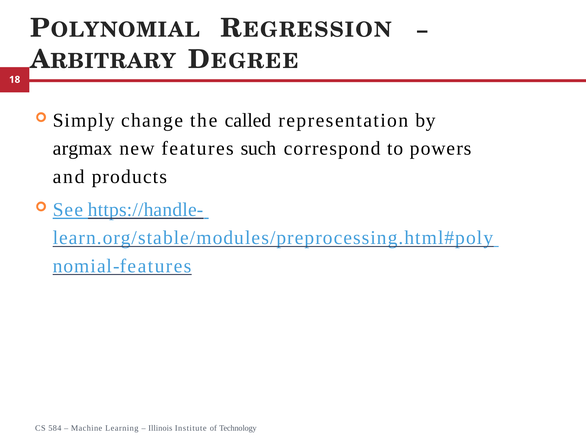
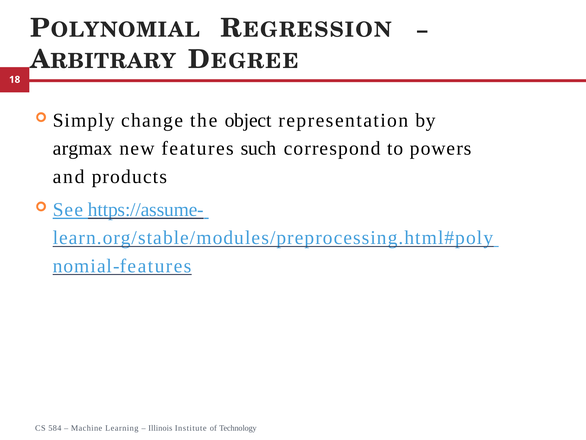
called: called -> object
https://handle-: https://handle- -> https://assume-
